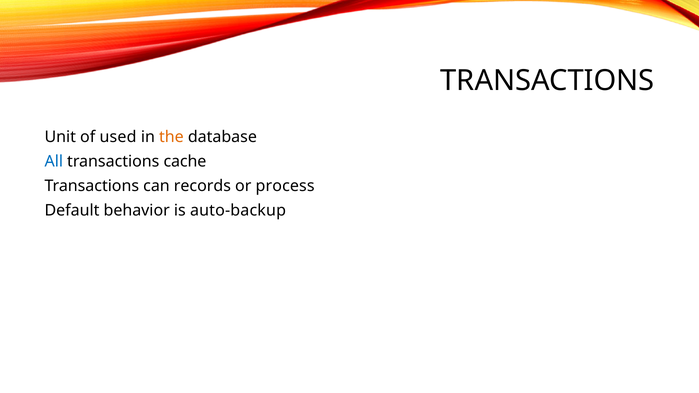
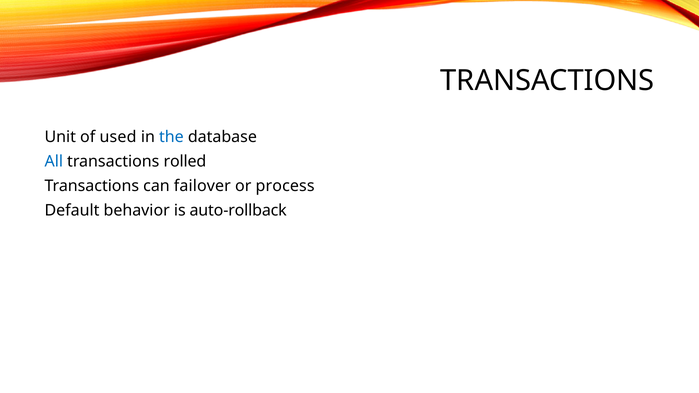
the colour: orange -> blue
cache: cache -> rolled
records: records -> failover
auto-backup: auto-backup -> auto-rollback
